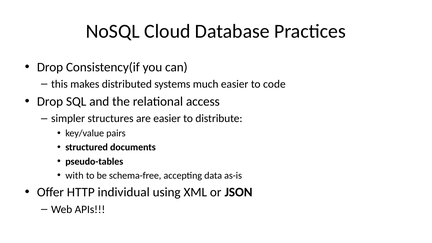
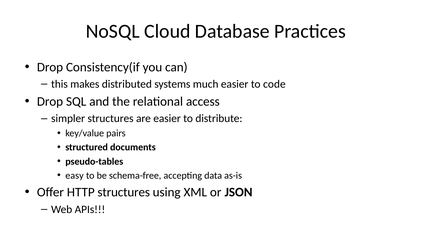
with: with -> easy
HTTP individual: individual -> structures
